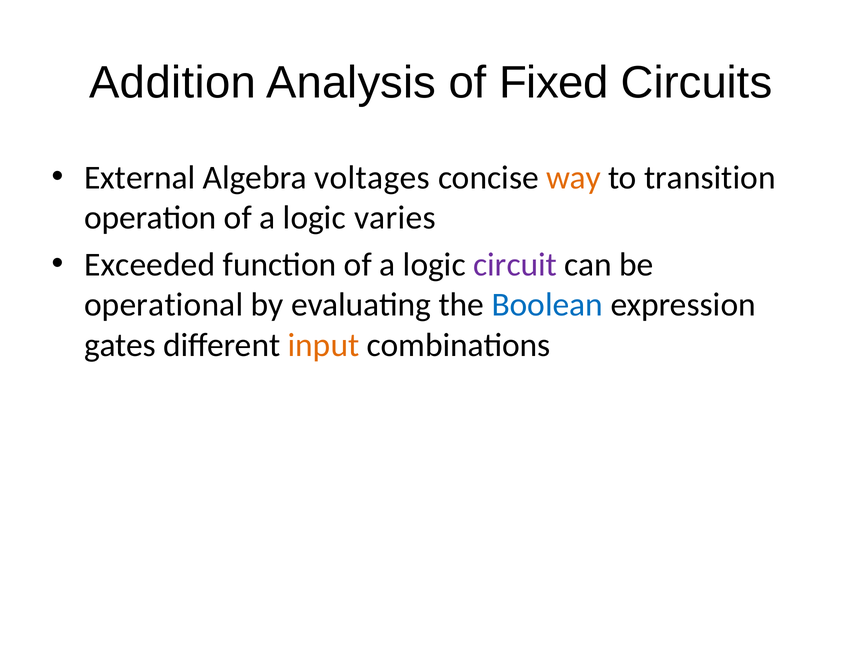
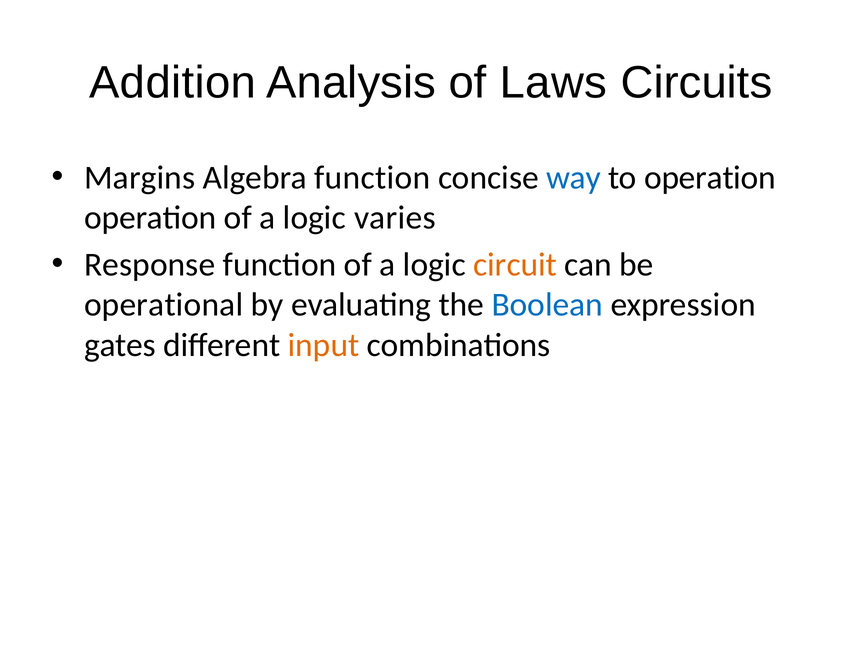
Fixed: Fixed -> Laws
External: External -> Margins
Algebra voltages: voltages -> function
way colour: orange -> blue
to transition: transition -> operation
Exceeded: Exceeded -> Response
circuit colour: purple -> orange
